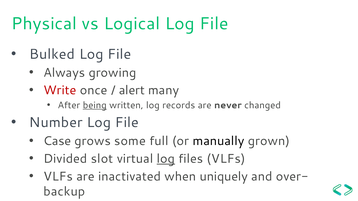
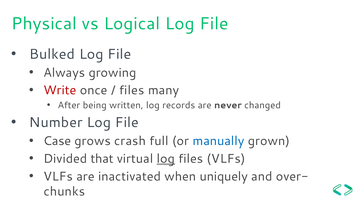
alert at (132, 90): alert -> files
being underline: present -> none
some: some -> crash
manually colour: black -> blue
slot: slot -> that
backup: backup -> chunks
